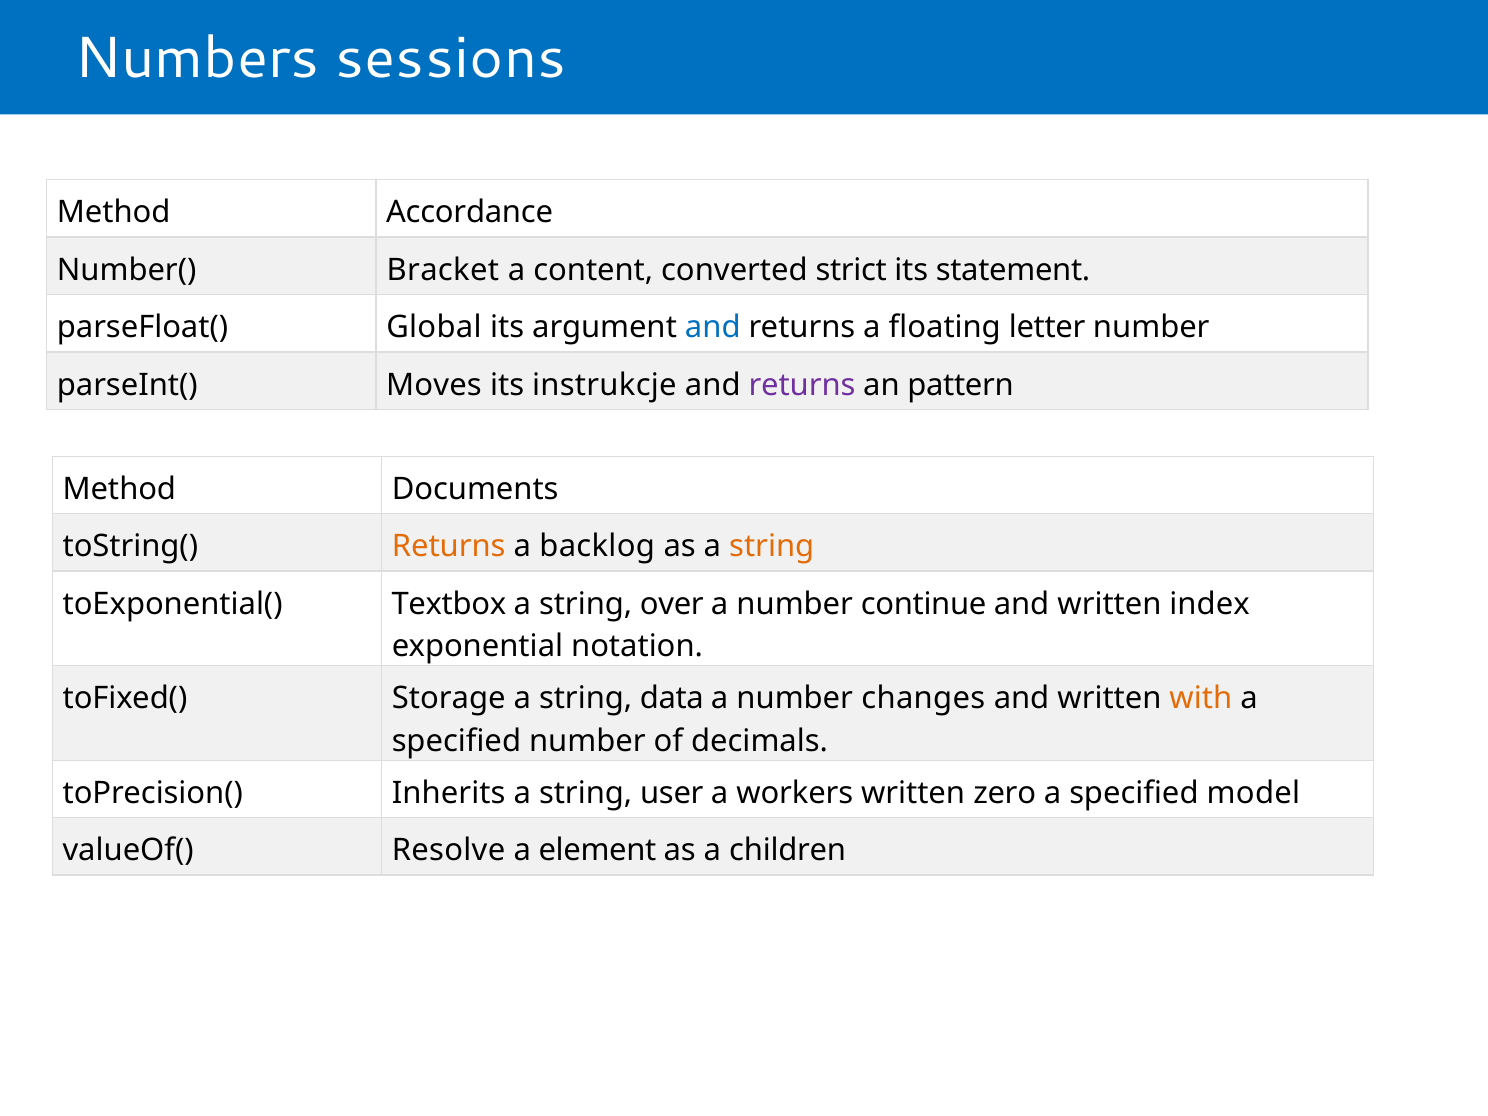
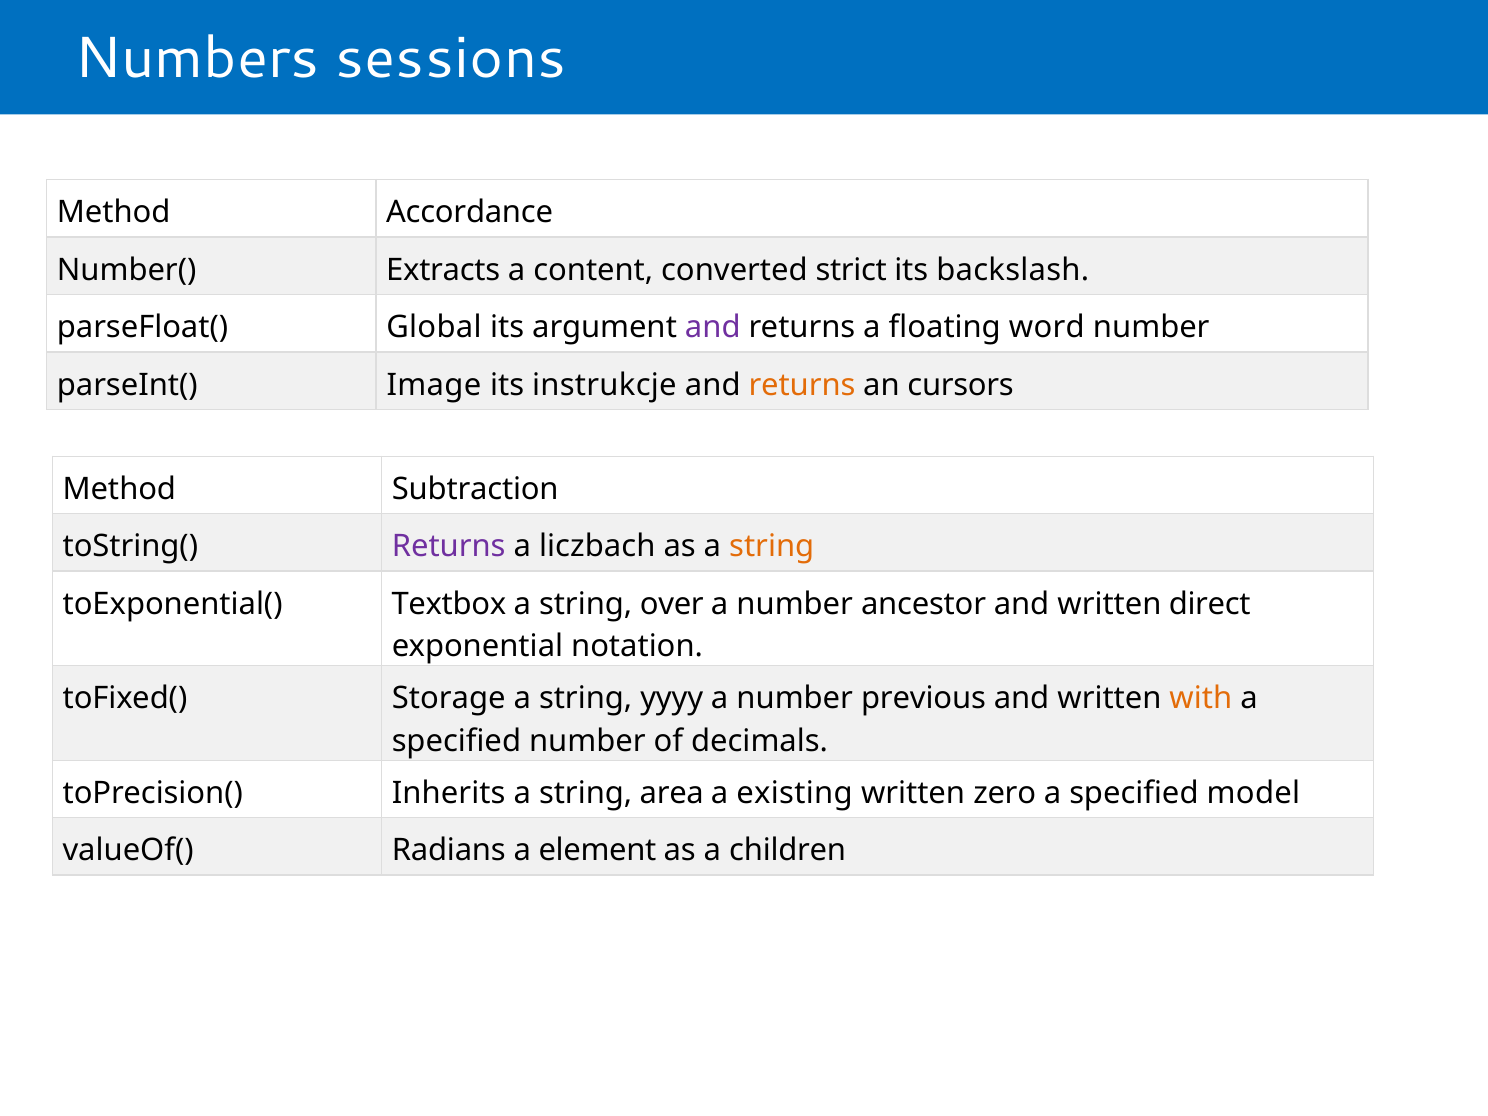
Bracket: Bracket -> Extracts
statement: statement -> backslash
and at (713, 328) colour: blue -> purple
letter: letter -> word
Moves: Moves -> Image
returns at (802, 385) colour: purple -> orange
pattern: pattern -> cursors
Documents: Documents -> Subtraction
Returns at (449, 547) colour: orange -> purple
backlog: backlog -> liczbach
continue: continue -> ancestor
index: index -> direct
data: data -> yyyy
changes: changes -> previous
user: user -> area
workers: workers -> existing
Resolve: Resolve -> Radians
